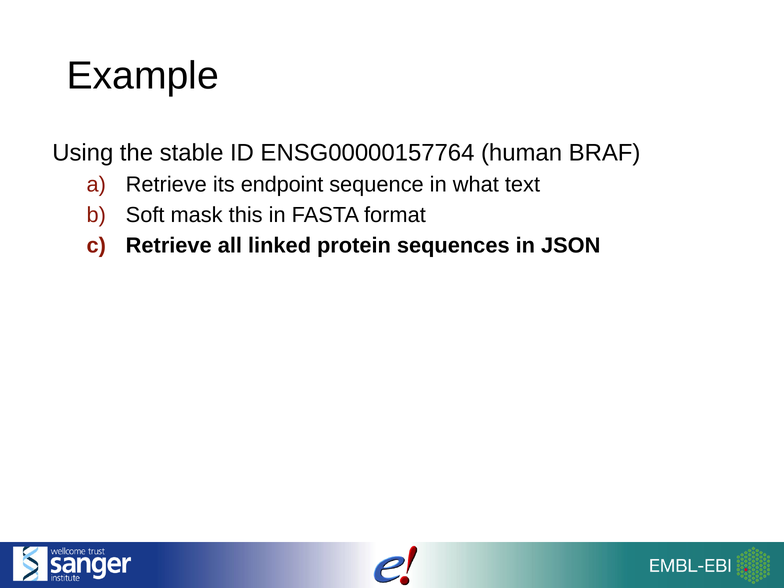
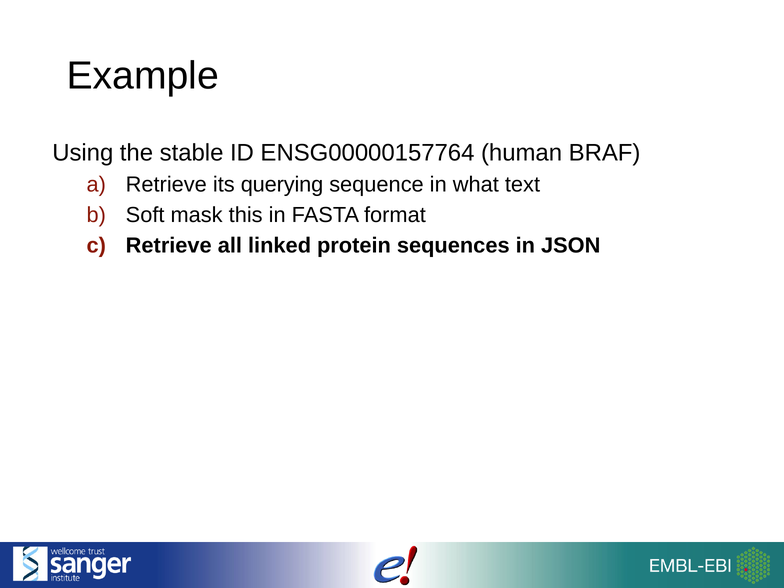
endpoint: endpoint -> querying
